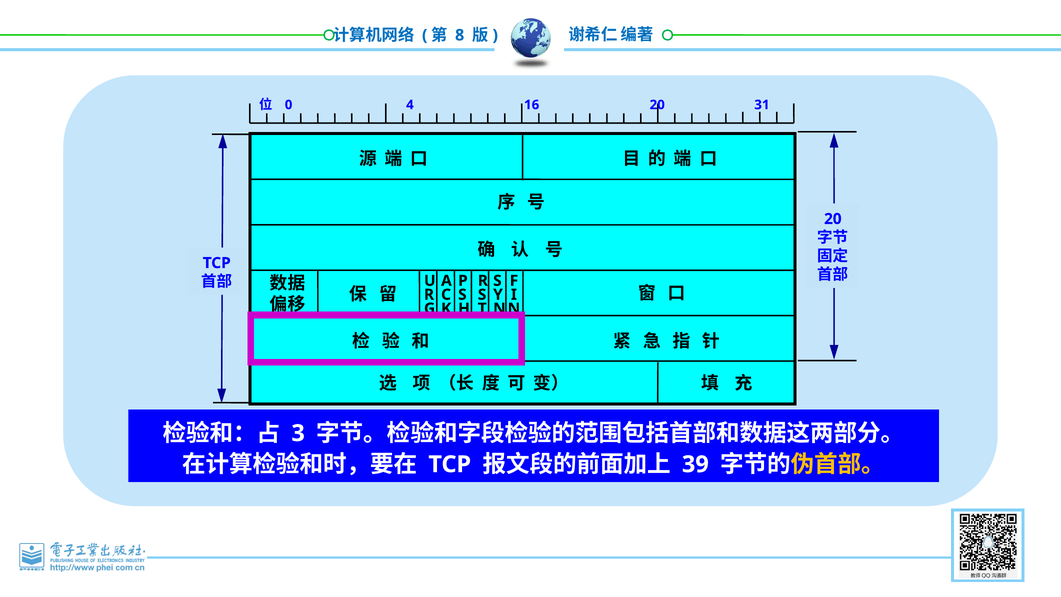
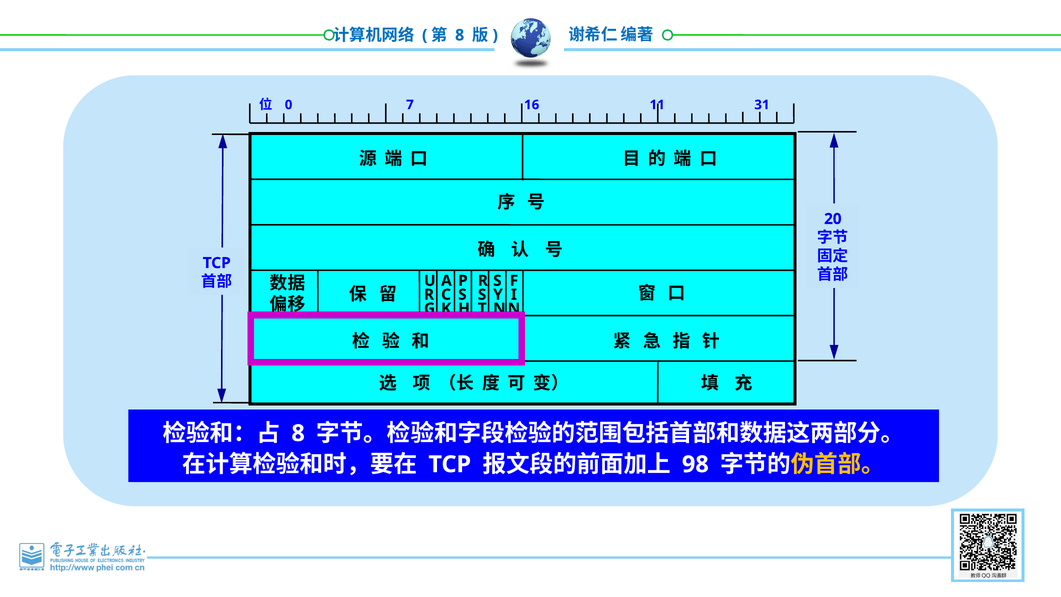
4: 4 -> 7
16 20: 20 -> 11
3 at (298, 433): 3 -> 8
39: 39 -> 98
